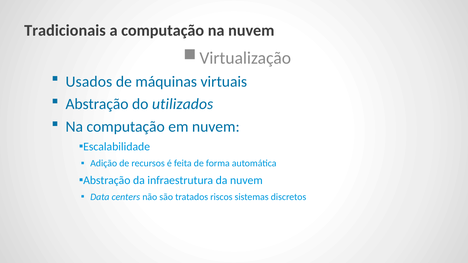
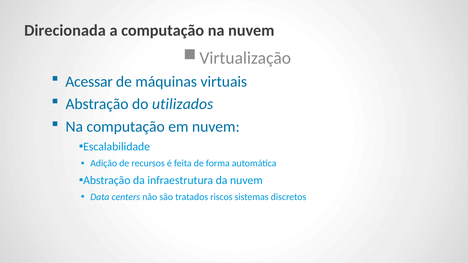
Tradicionais: Tradicionais -> Direcionada
Usados: Usados -> Acessar
